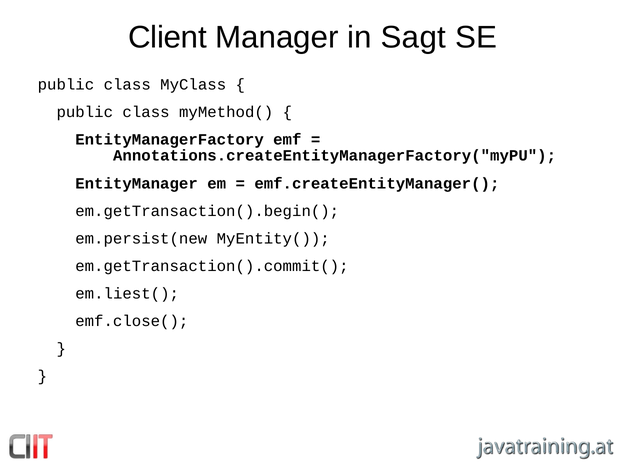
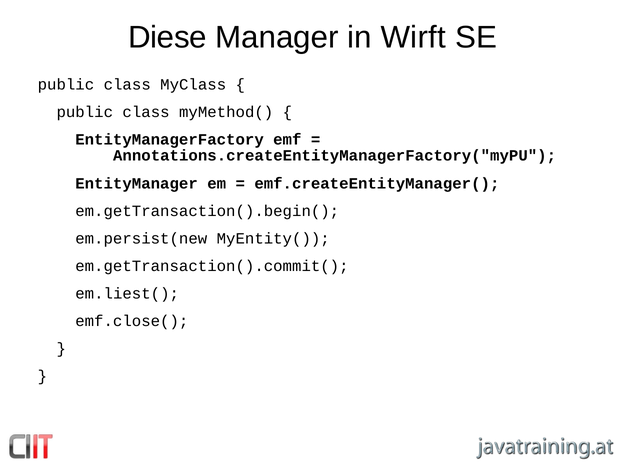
Client: Client -> Diese
Sagt: Sagt -> Wirft
